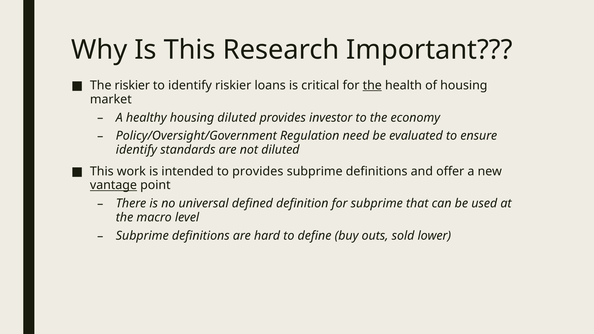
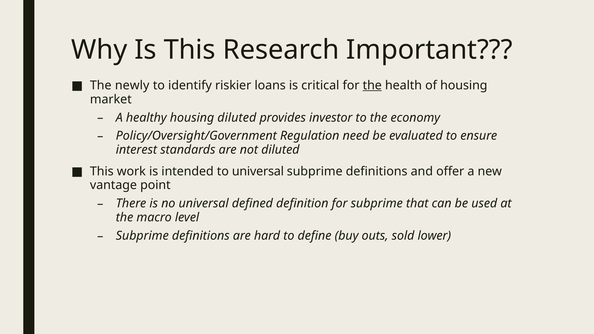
The riskier: riskier -> newly
identify at (136, 150): identify -> interest
to provides: provides -> universal
vantage underline: present -> none
